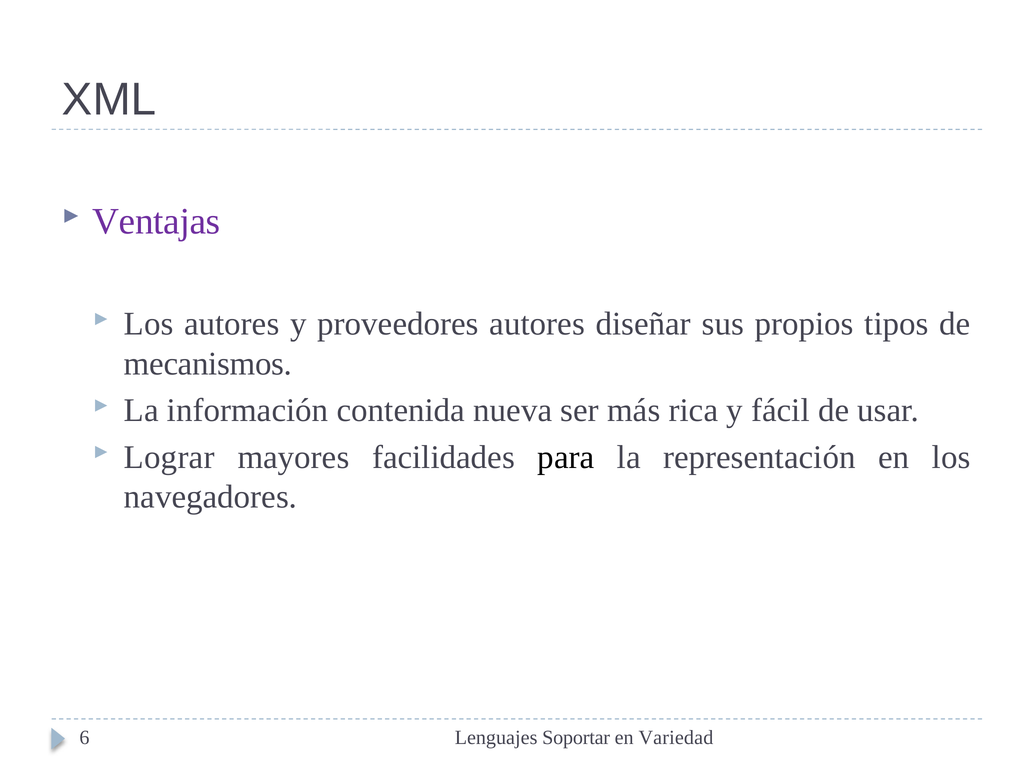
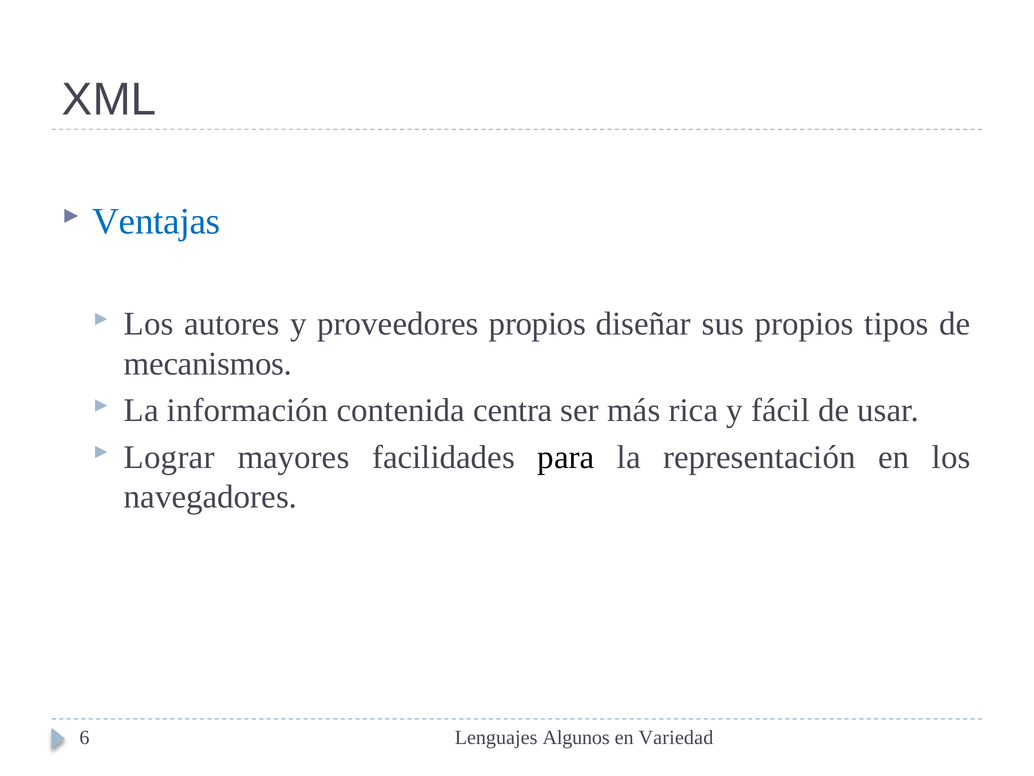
Ventajas colour: purple -> blue
proveedores autores: autores -> propios
nueva: nueva -> centra
Soportar: Soportar -> Algunos
